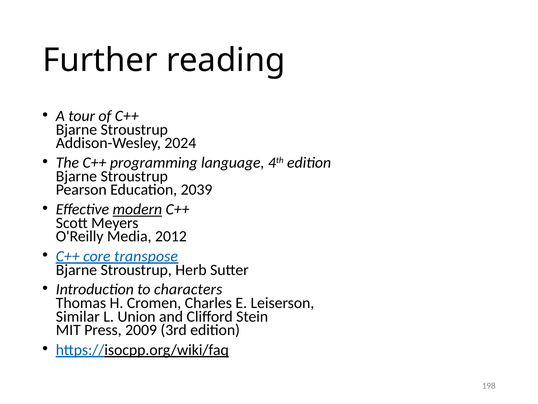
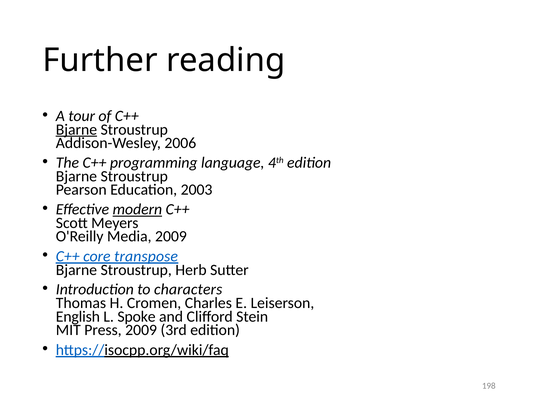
Bjarne at (76, 129) underline: none -> present
2024: 2024 -> 2006
2039: 2039 -> 2003
Media 2012: 2012 -> 2009
Similar: Similar -> English
Union: Union -> Spoke
